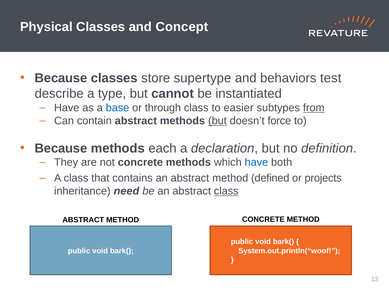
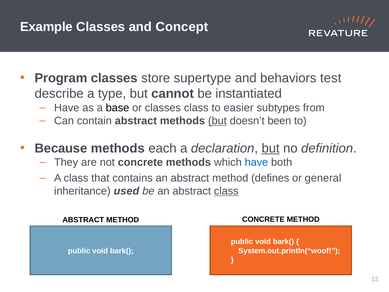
Physical: Physical -> Example
Because at (61, 78): Because -> Program
base colour: blue -> black
or through: through -> classes
from underline: present -> none
force: force -> been
but at (271, 148) underline: none -> present
defined: defined -> defines
projects: projects -> general
need: need -> used
